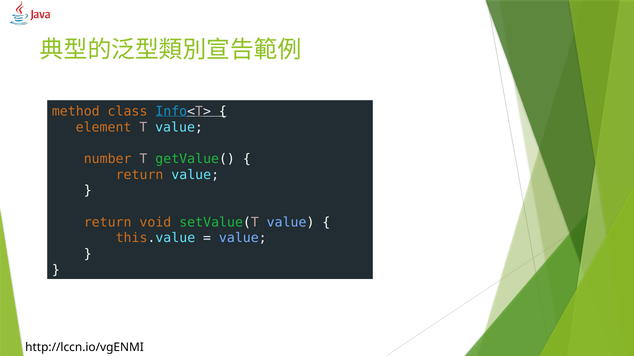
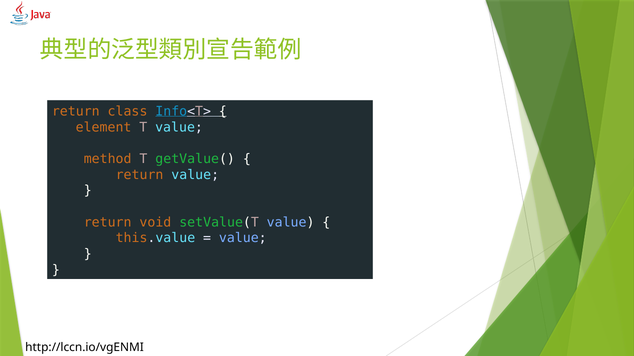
method at (76, 112): method -> return
number: number -> method
